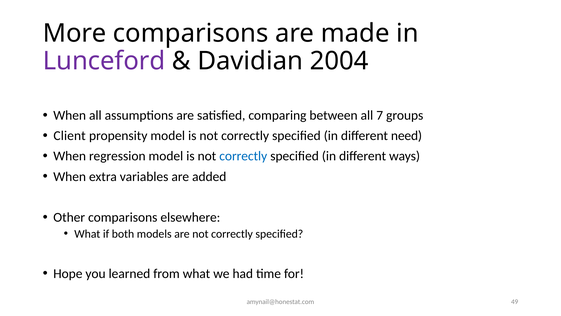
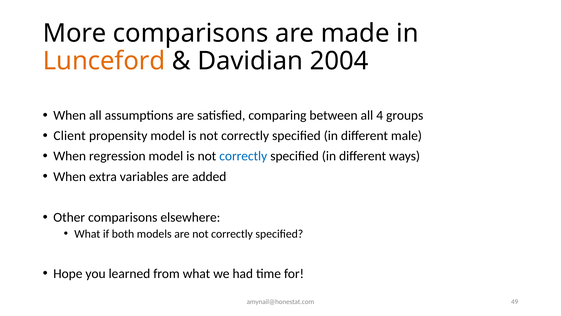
Lunceford colour: purple -> orange
7: 7 -> 4
need: need -> male
